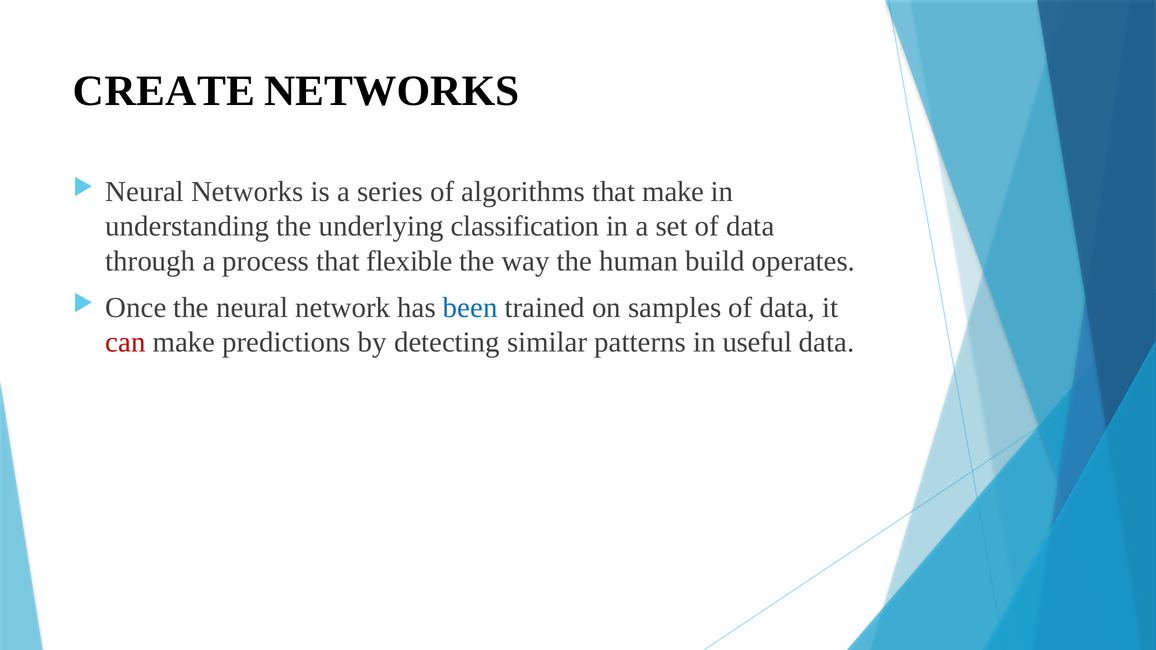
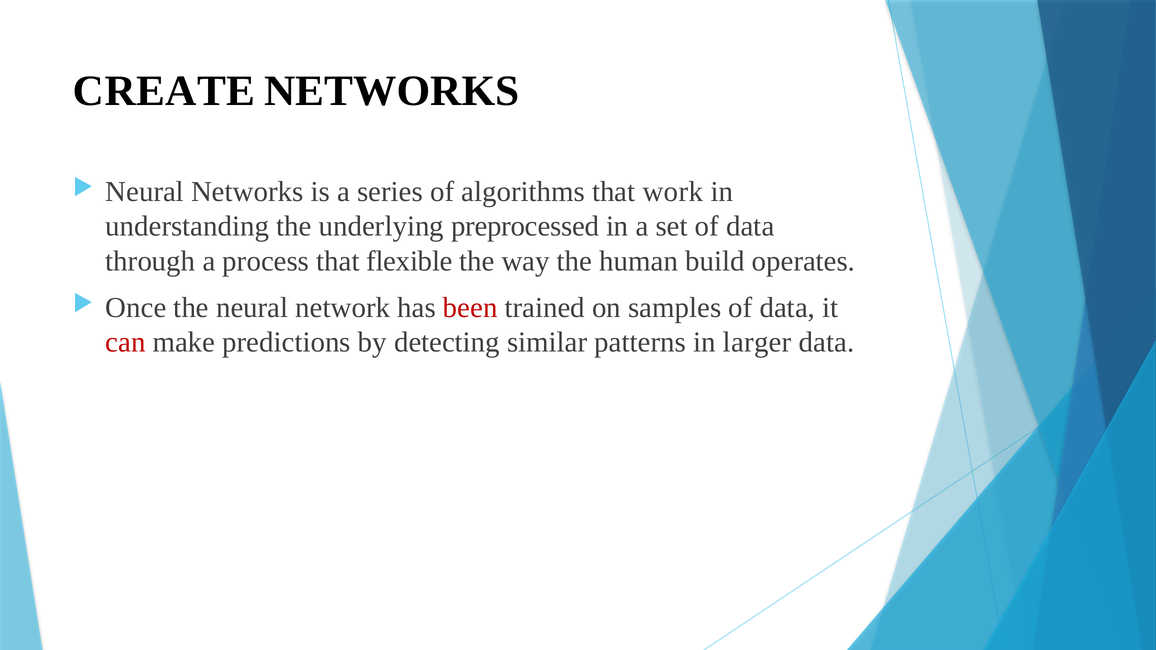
that make: make -> work
classification: classification -> preprocessed
been colour: blue -> red
useful: useful -> larger
